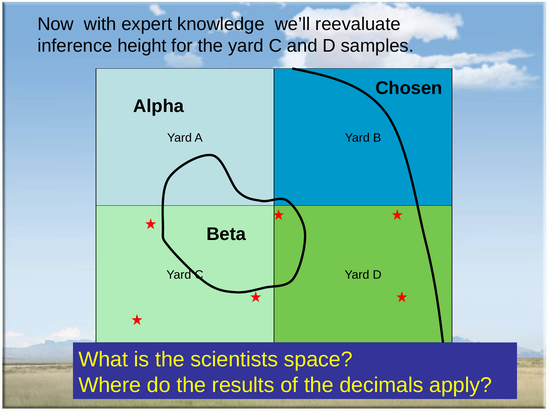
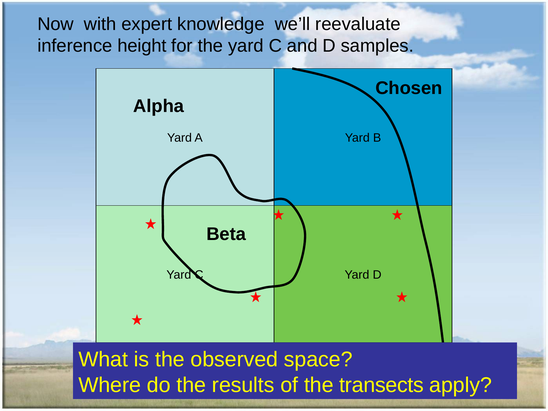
scientists: scientists -> observed
decimals: decimals -> transects
